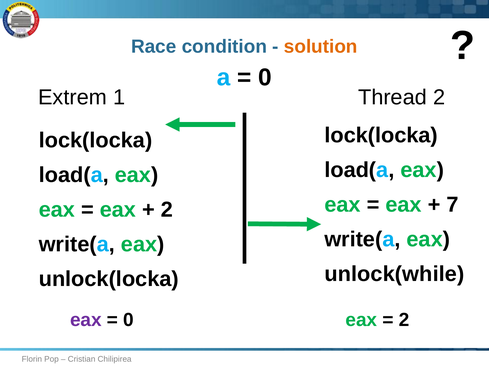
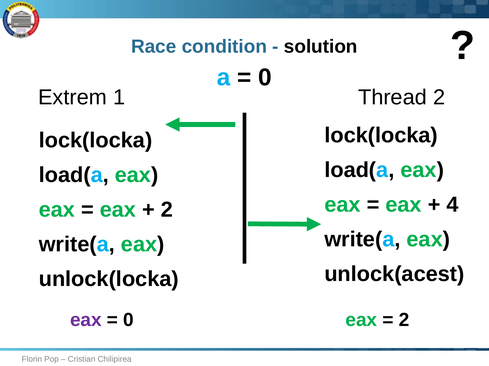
solution colour: orange -> black
7: 7 -> 4
unlock(while: unlock(while -> unlock(acest
